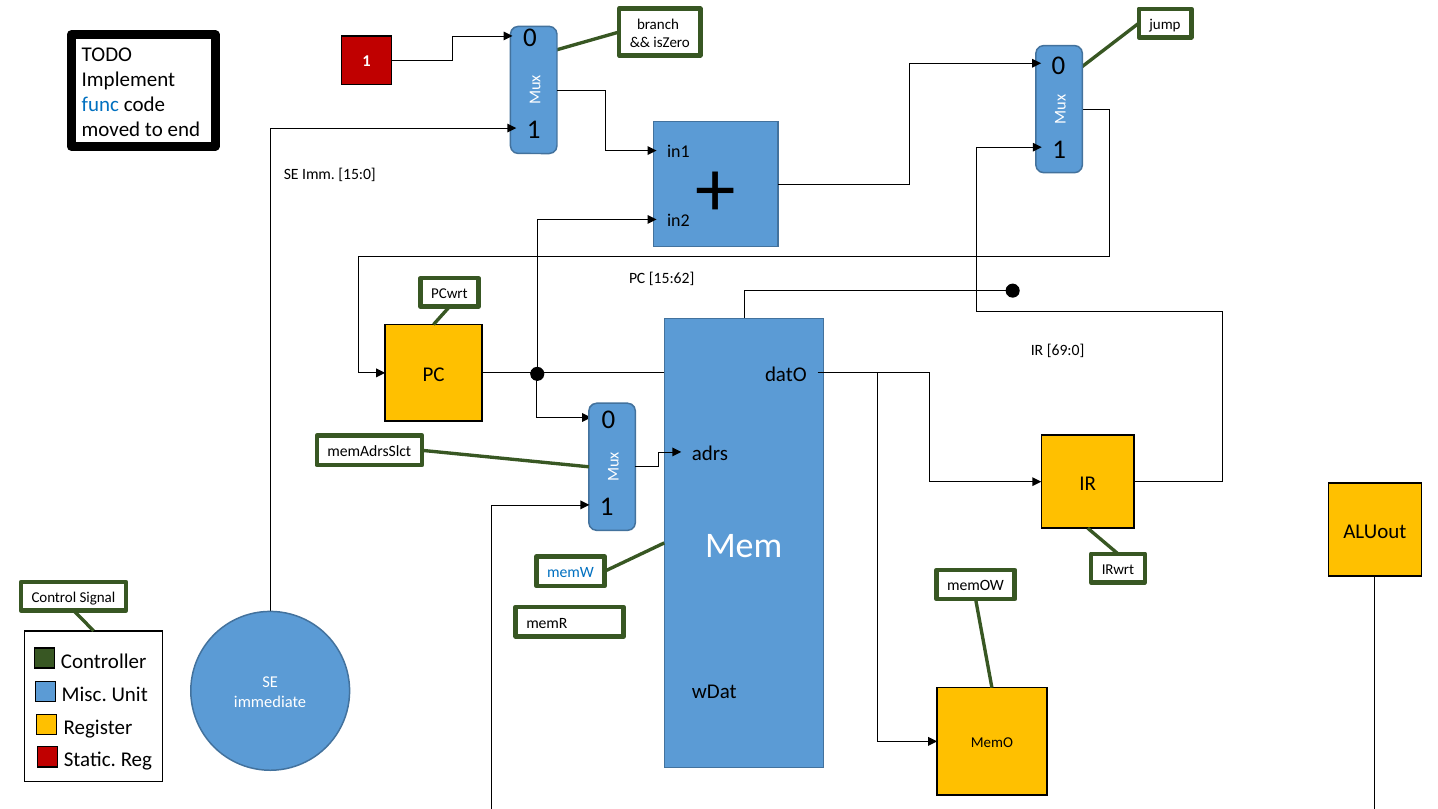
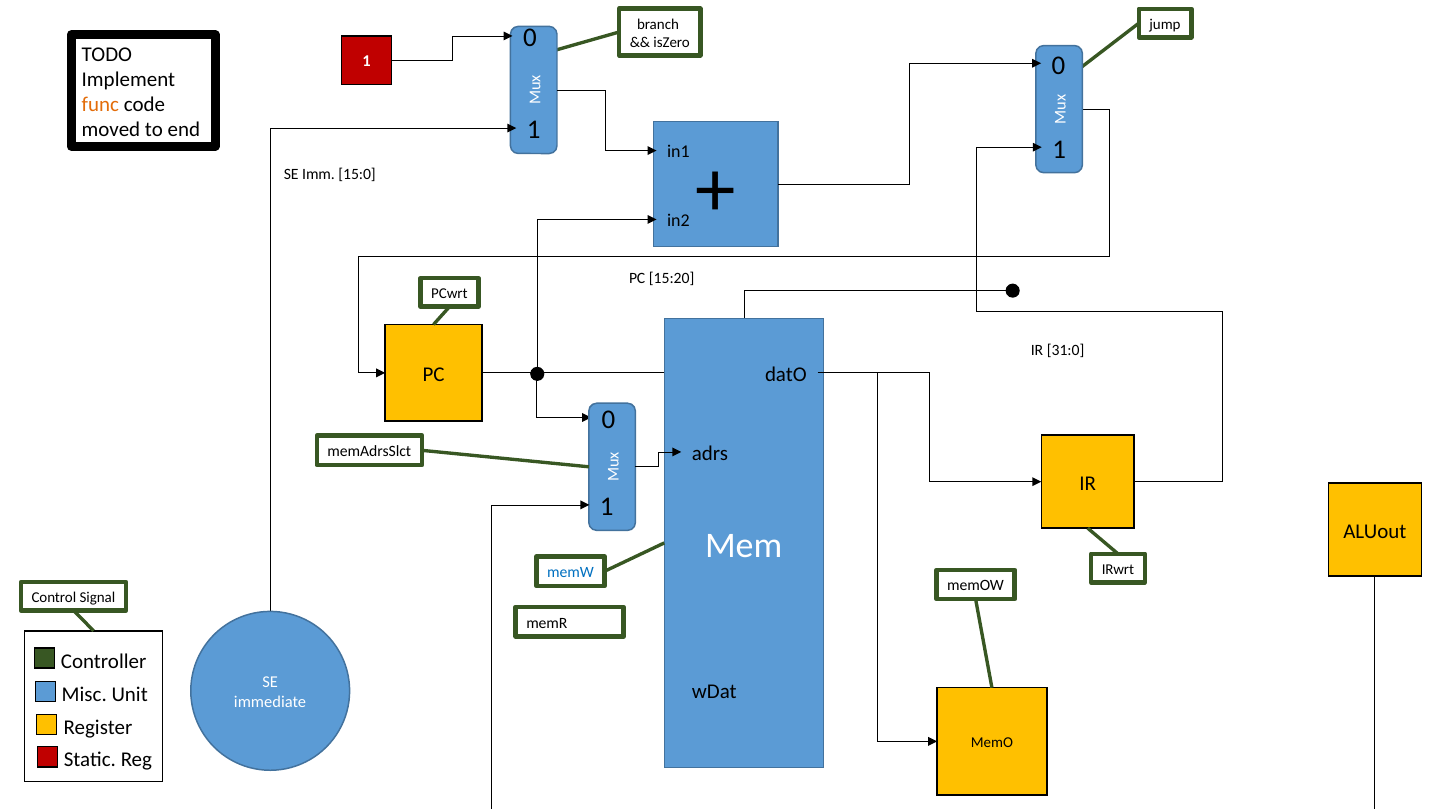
func colour: blue -> orange
15:62: 15:62 -> 15:20
69:0: 69:0 -> 31:0
